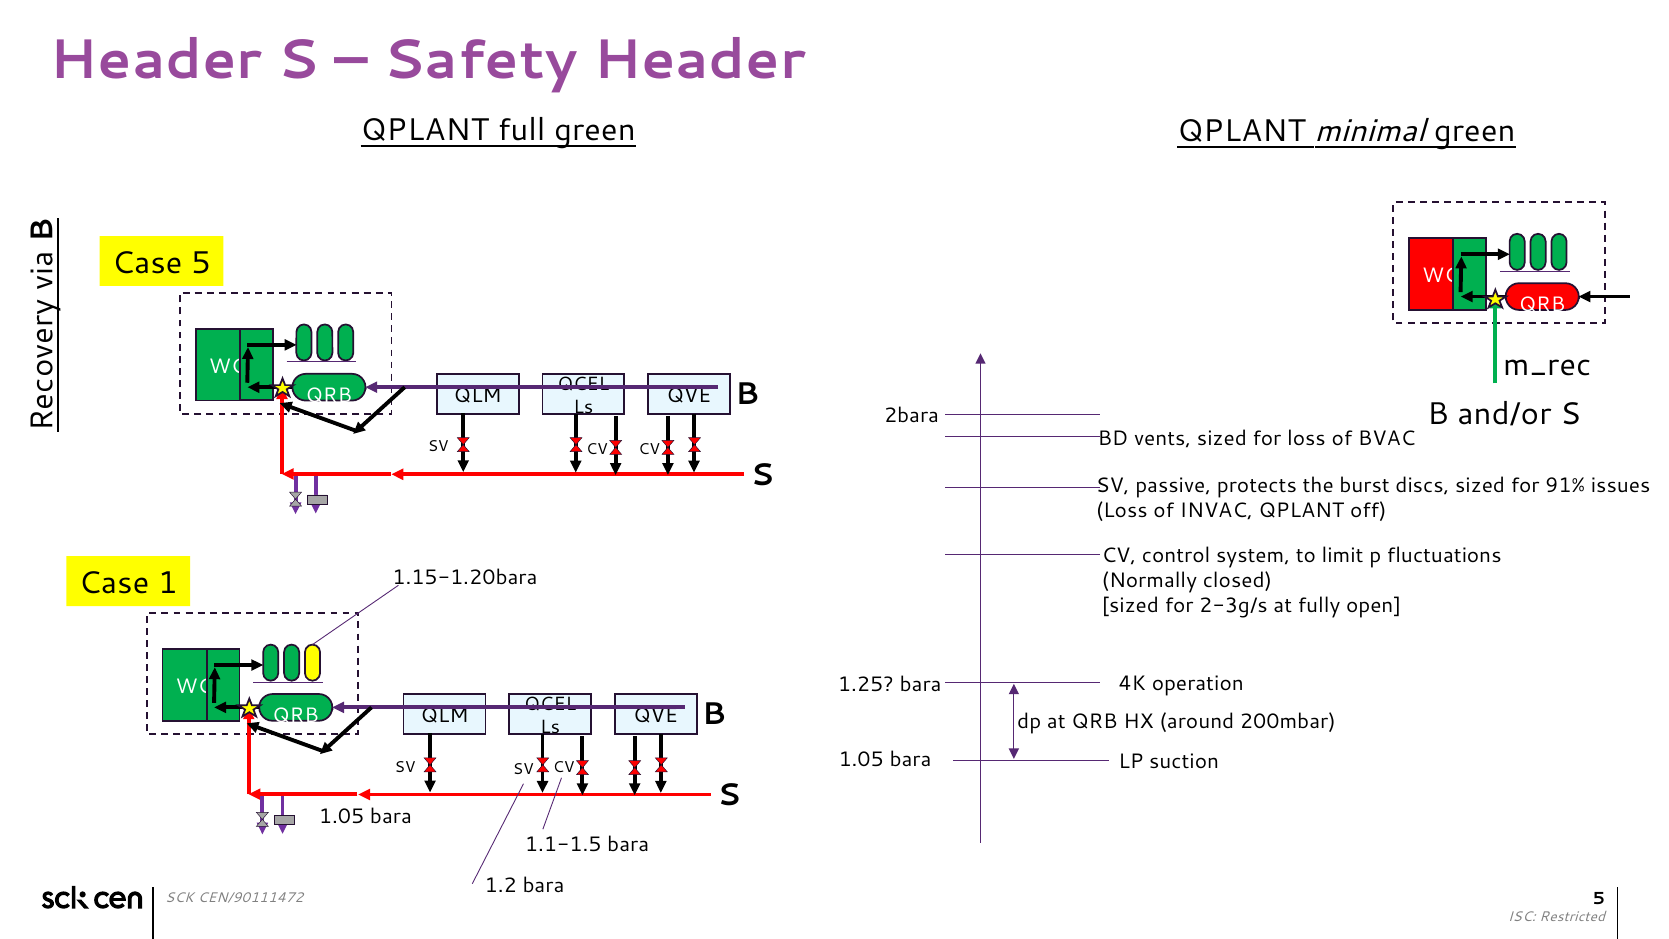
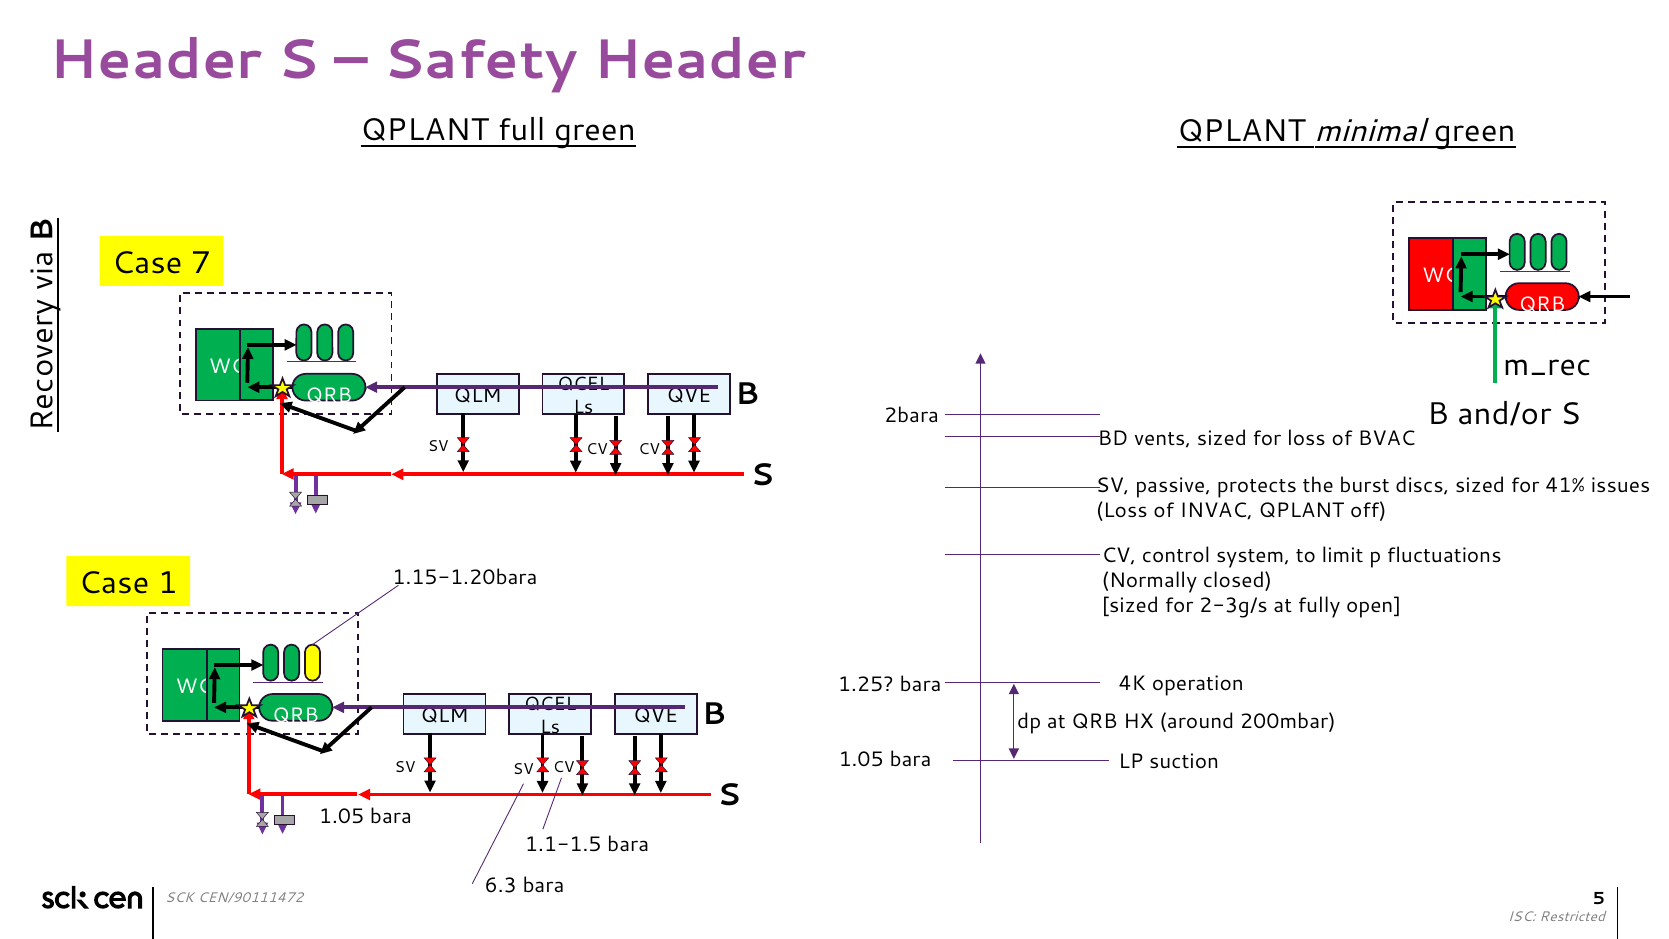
Case 5: 5 -> 7
91%: 91% -> 41%
1.2: 1.2 -> 6.3
